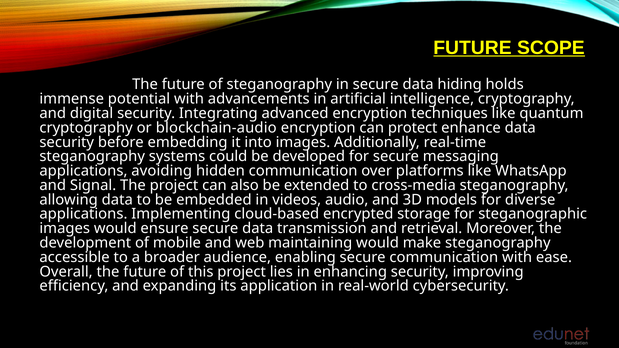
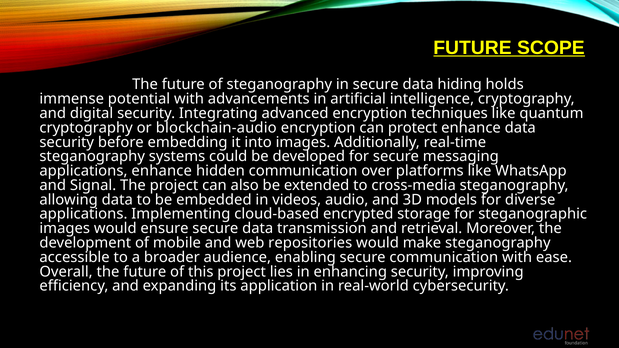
applications avoiding: avoiding -> enhance
maintaining: maintaining -> repositories
